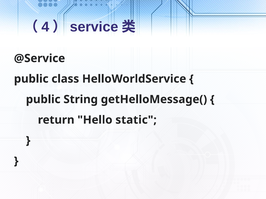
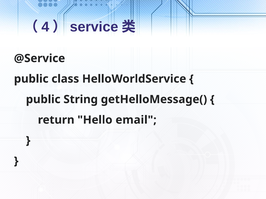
static: static -> email
